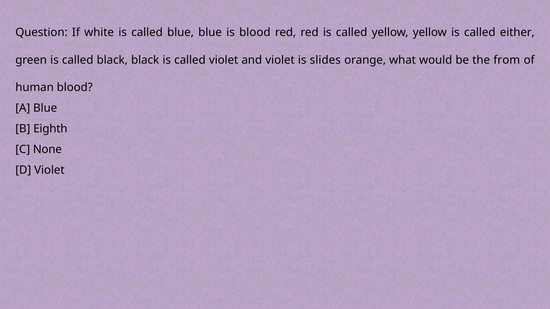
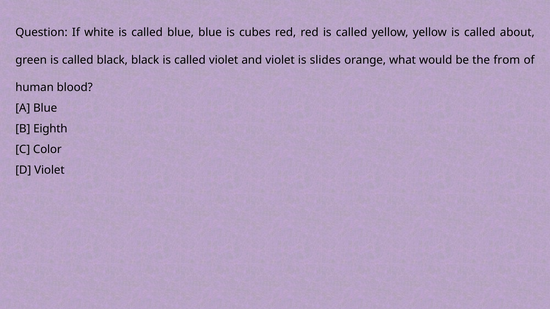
is blood: blood -> cubes
either: either -> about
None: None -> Color
